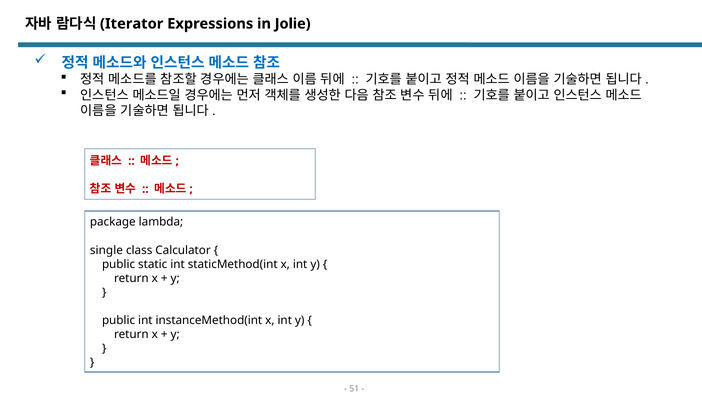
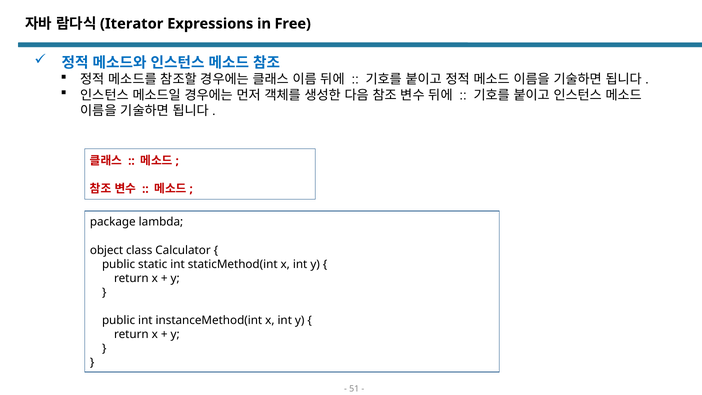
Jolie: Jolie -> Free
single: single -> object
